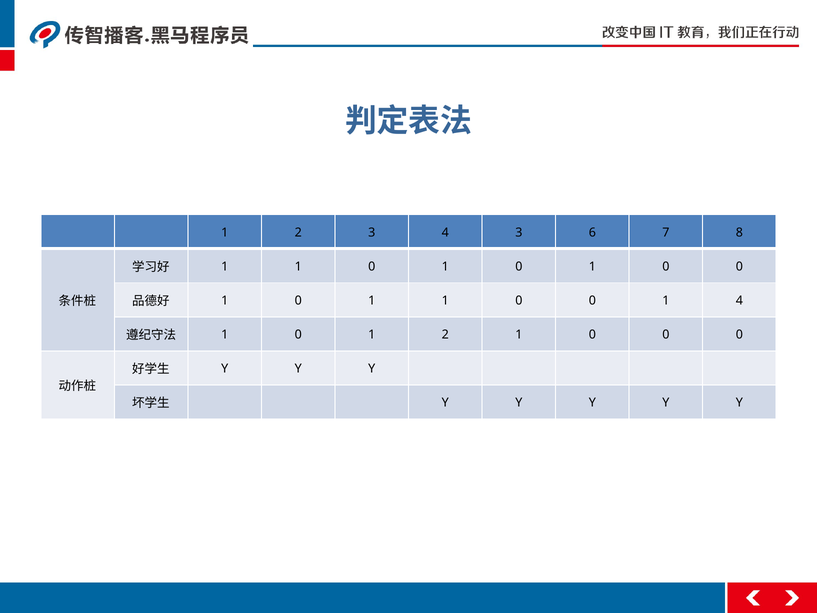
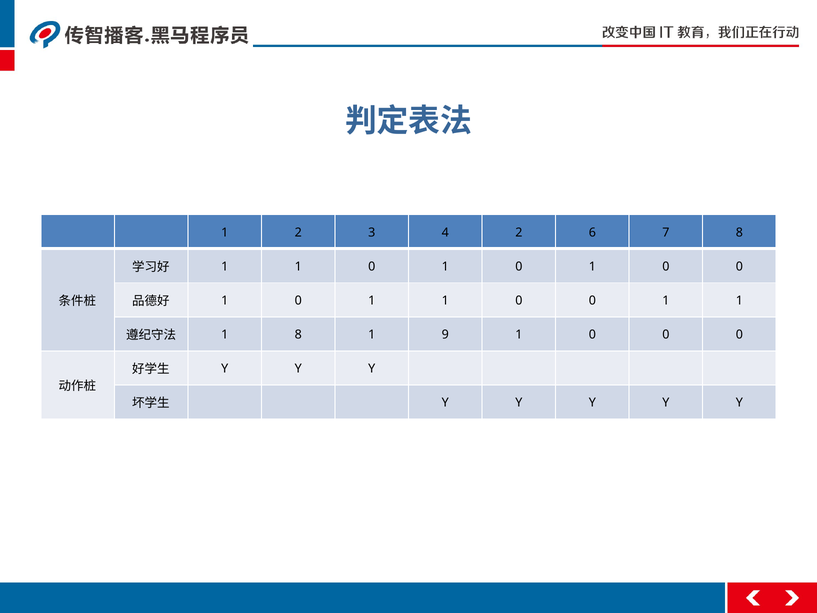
4 3: 3 -> 2
0 0 1 4: 4 -> 1
0 at (298, 334): 0 -> 8
2 at (445, 334): 2 -> 9
